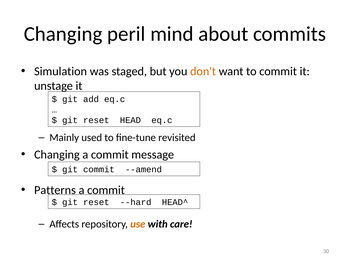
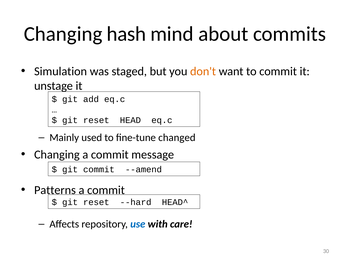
peril: peril -> hash
revisited: revisited -> changed
use colour: orange -> blue
